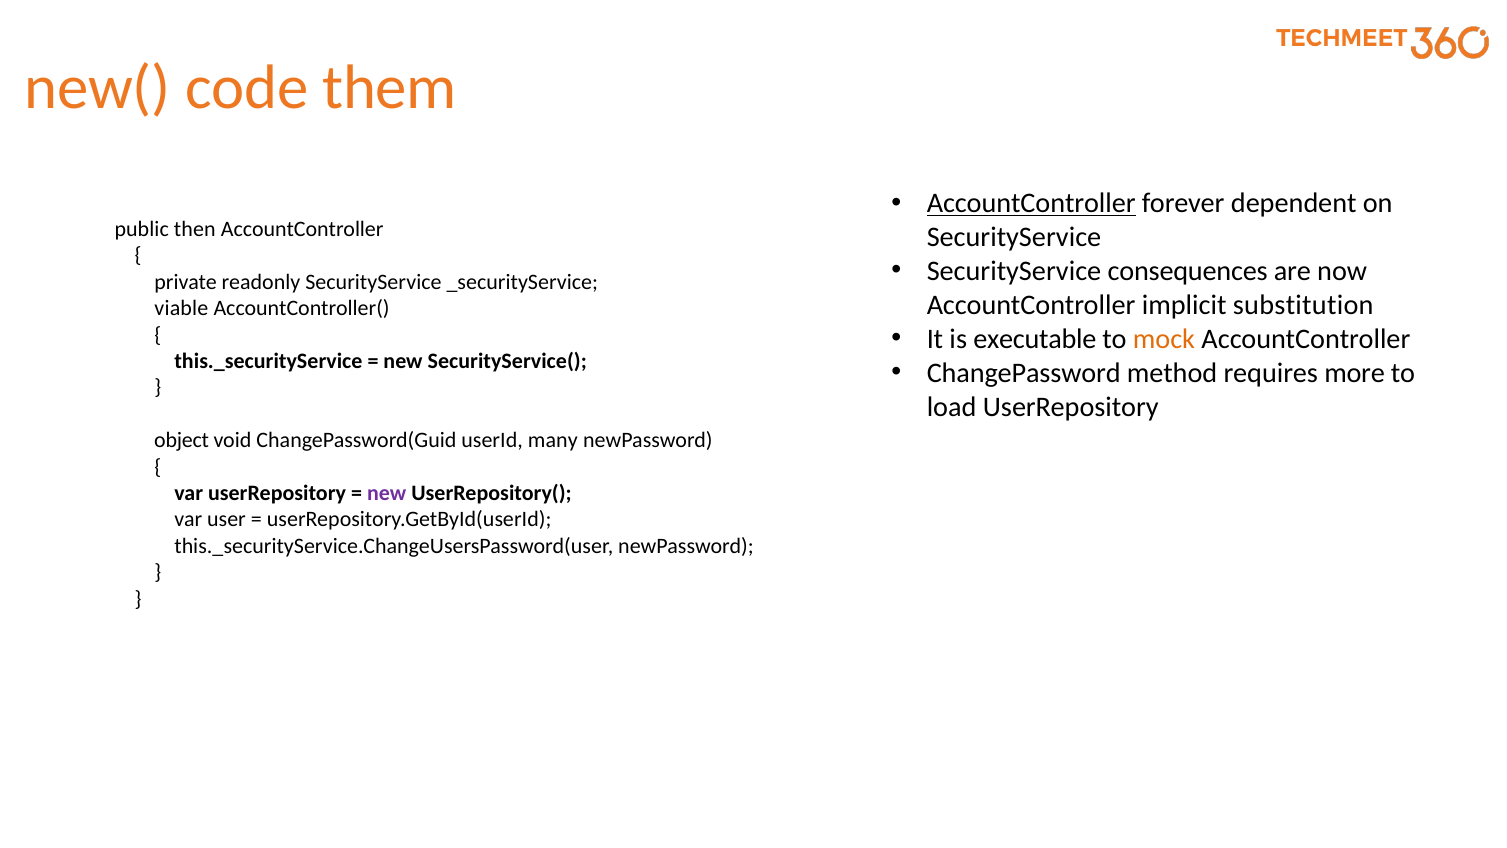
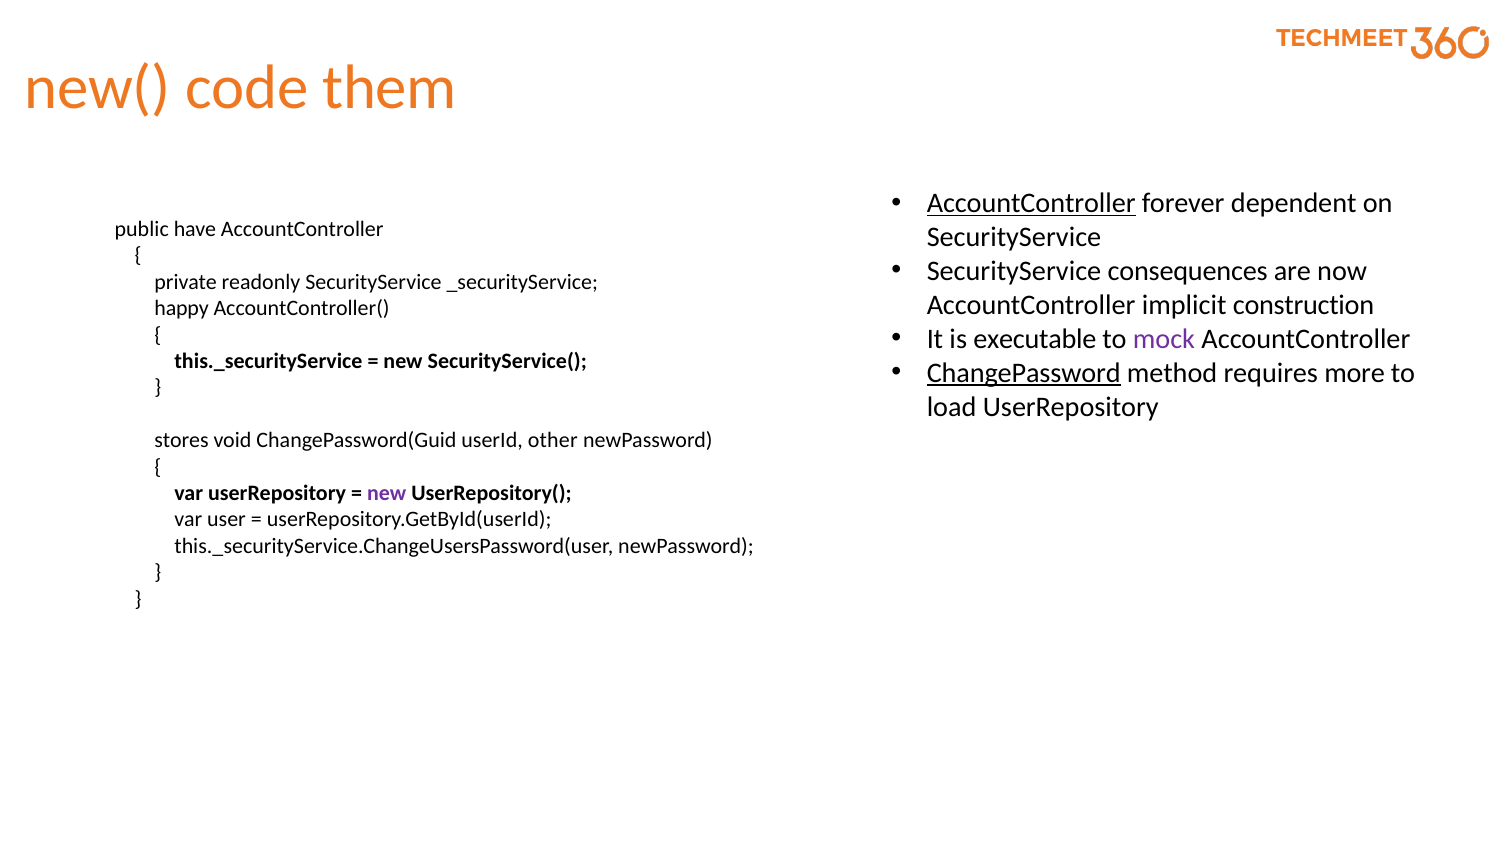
then: then -> have
substitution: substitution -> construction
viable: viable -> happy
mock colour: orange -> purple
ChangePassword underline: none -> present
object: object -> stores
many: many -> other
